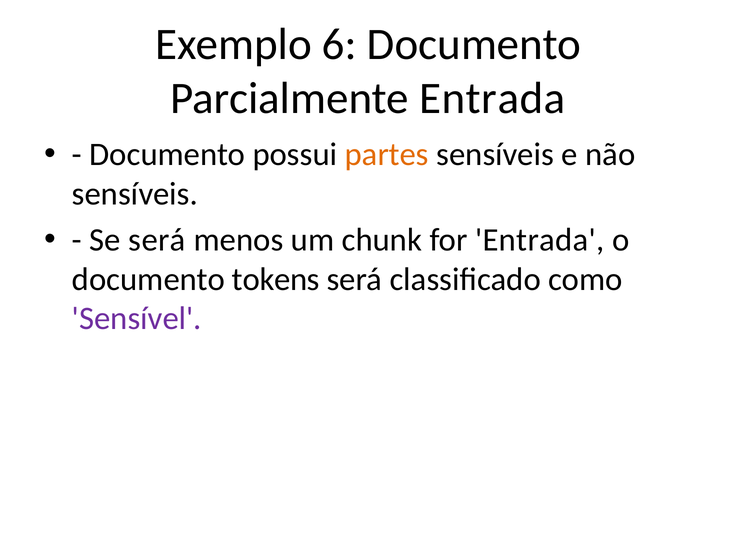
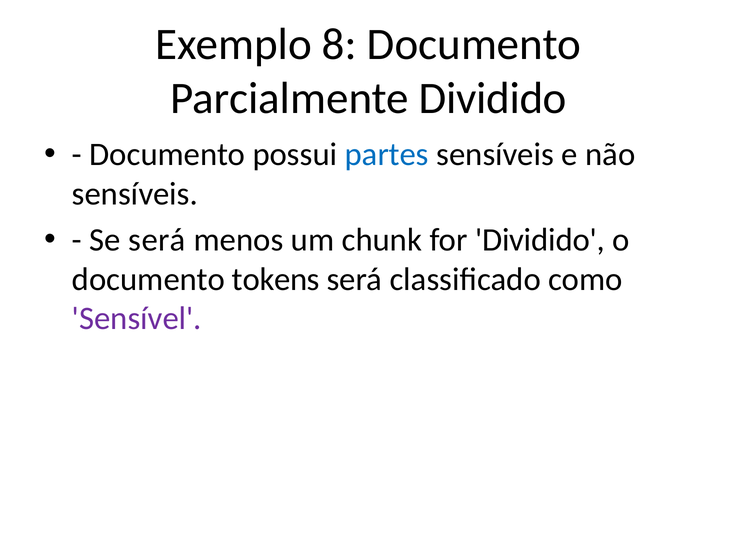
6: 6 -> 8
Parcialmente Entrada: Entrada -> Dividido
partes colour: orange -> blue
for Entrada: Entrada -> Dividido
